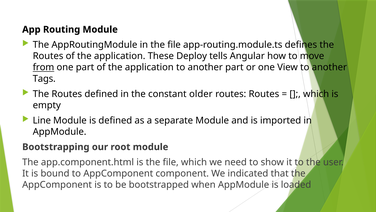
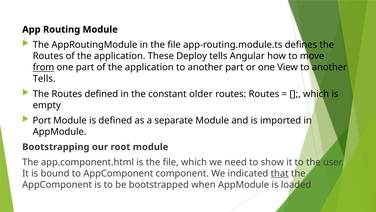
Tags at (44, 78): Tags -> Tells
Line: Line -> Port
that underline: none -> present
